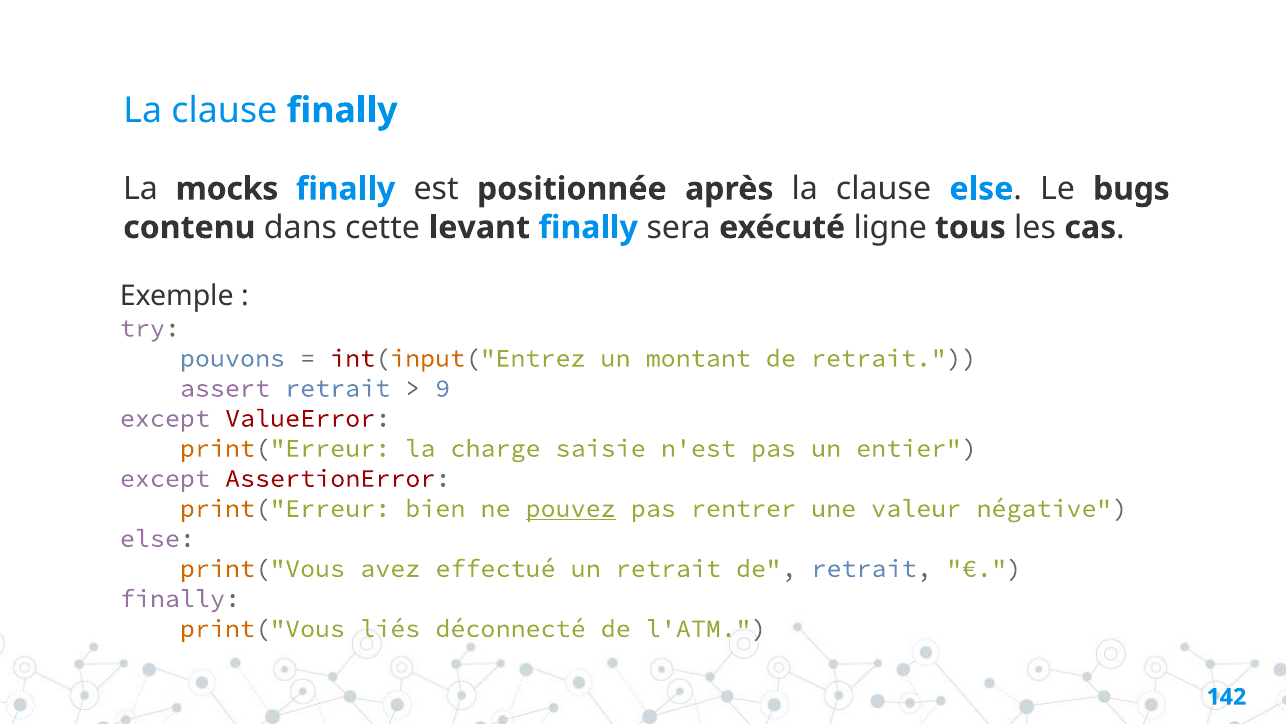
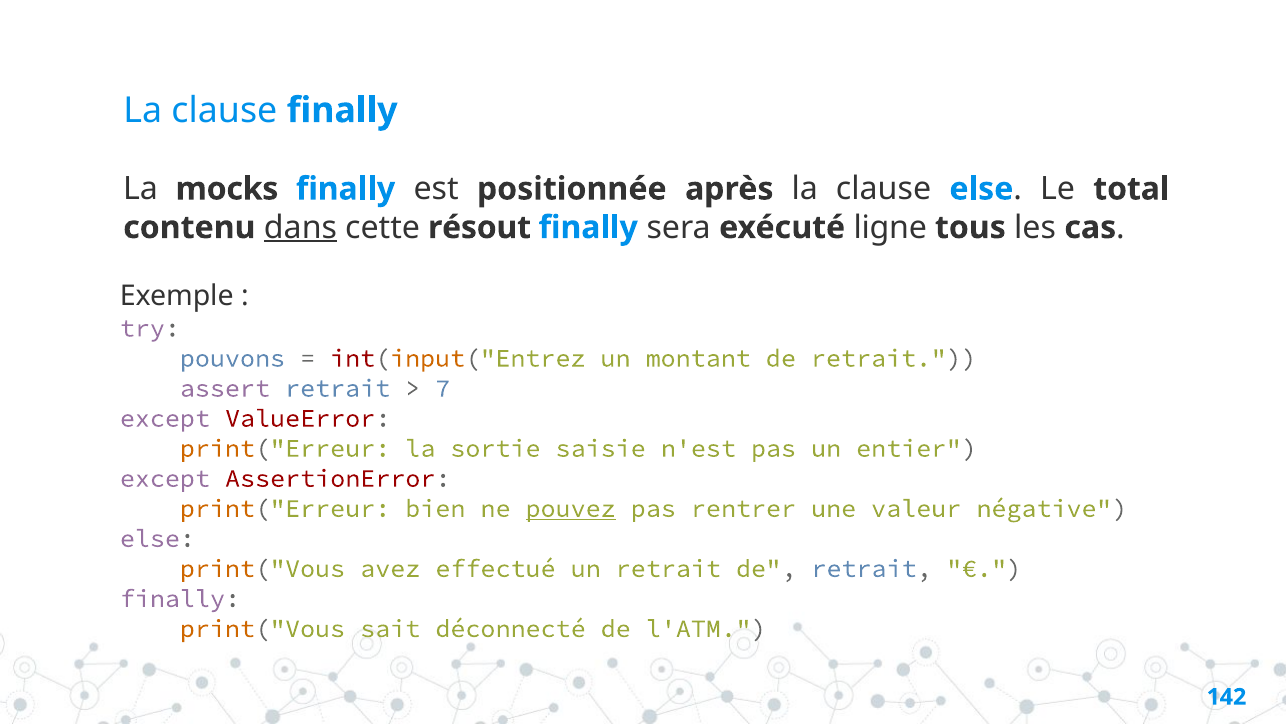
bugs: bugs -> total
dans underline: none -> present
levant: levant -> résout
9: 9 -> 7
charge: charge -> sortie
liés: liés -> sait
